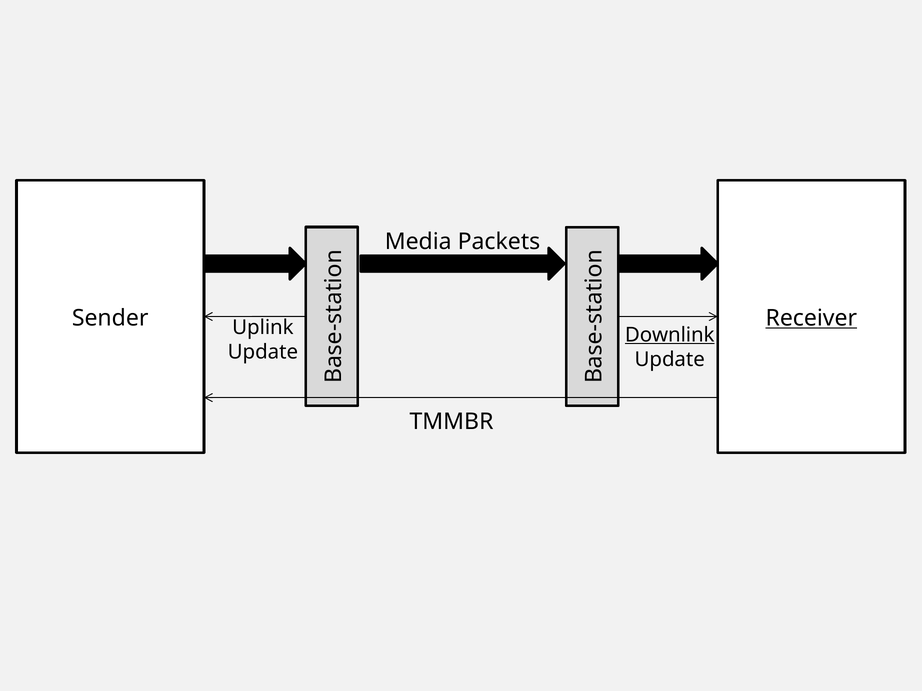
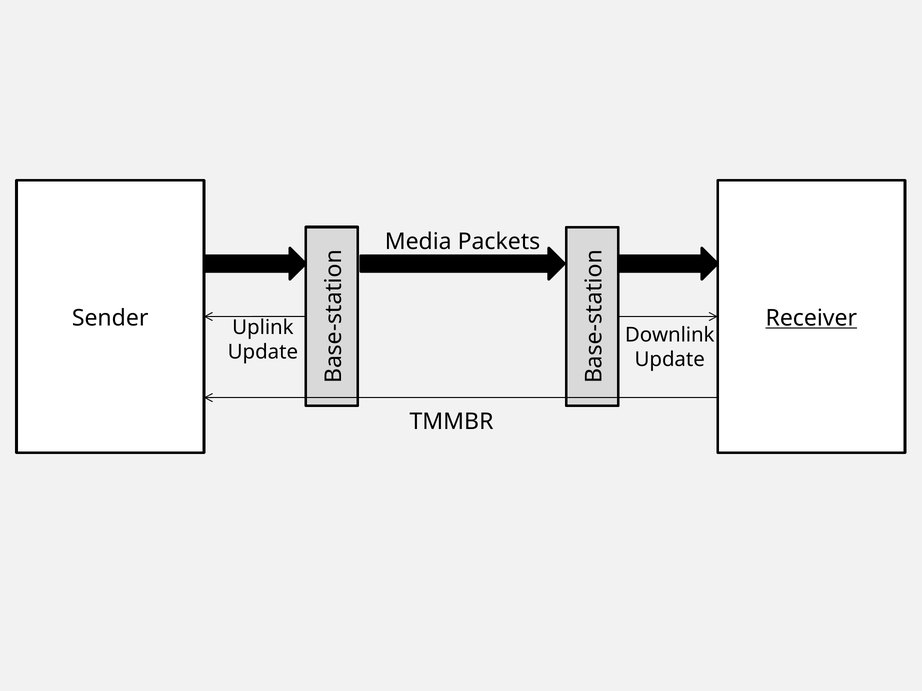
Downlink underline: present -> none
